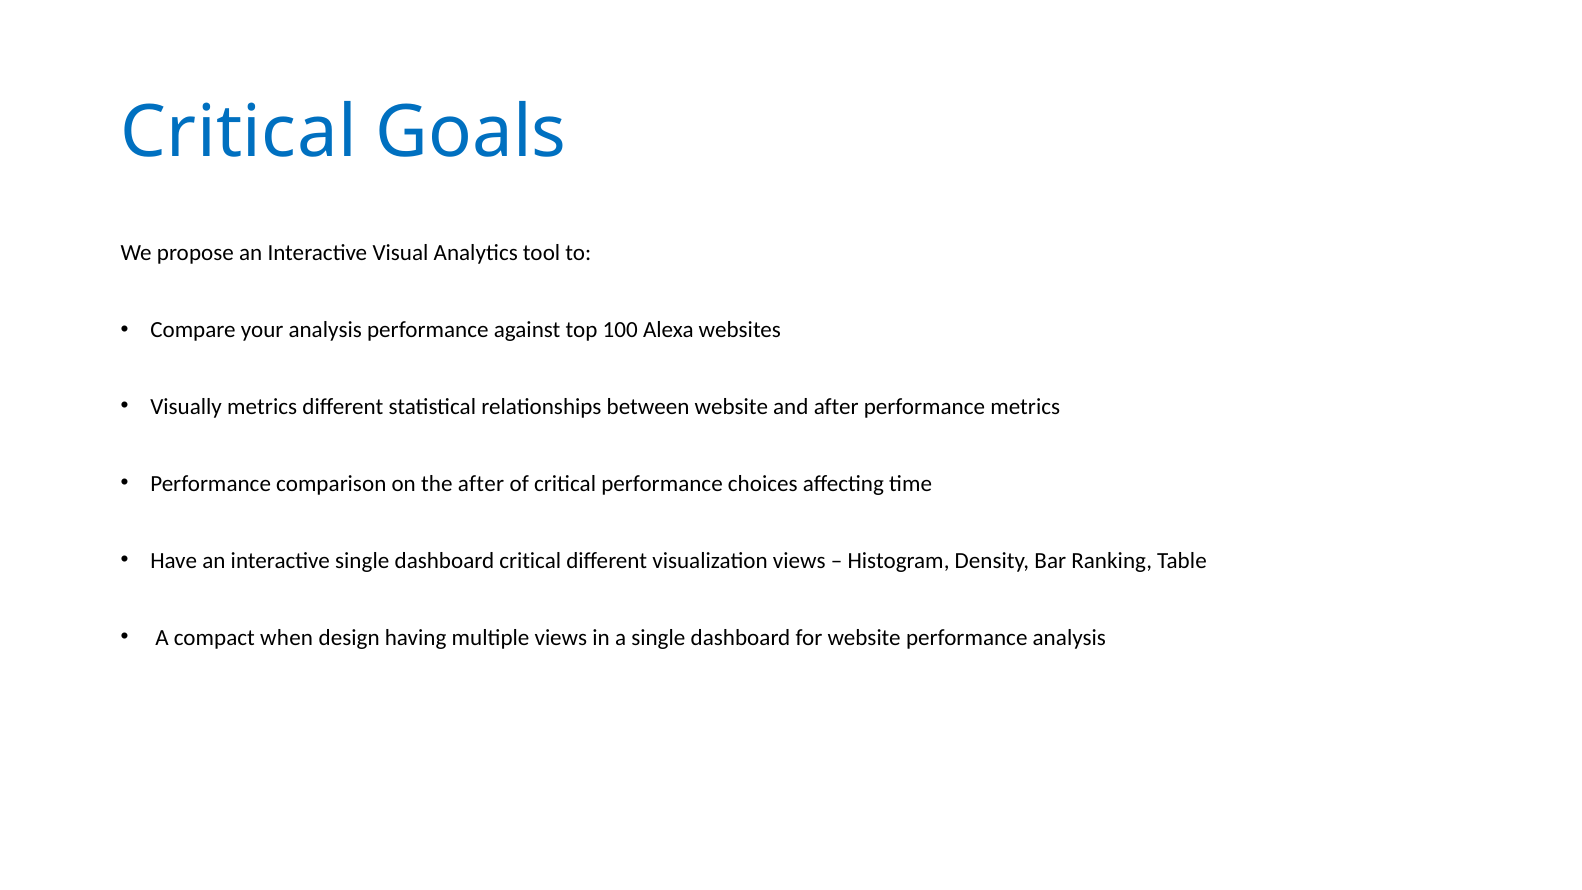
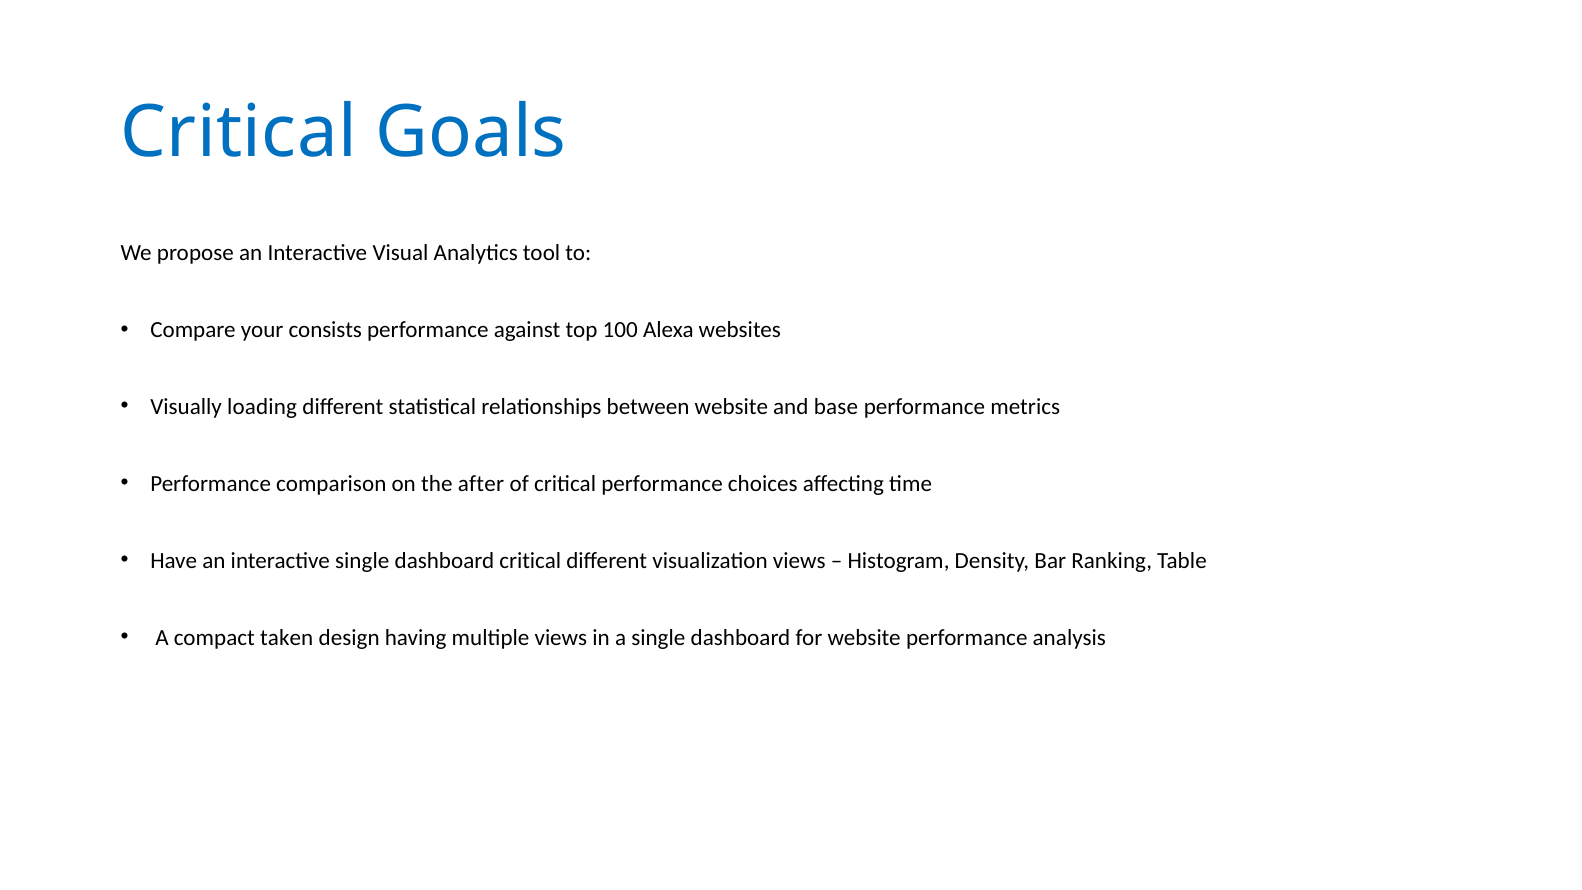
your analysis: analysis -> consists
Visually metrics: metrics -> loading
and after: after -> base
when: when -> taken
